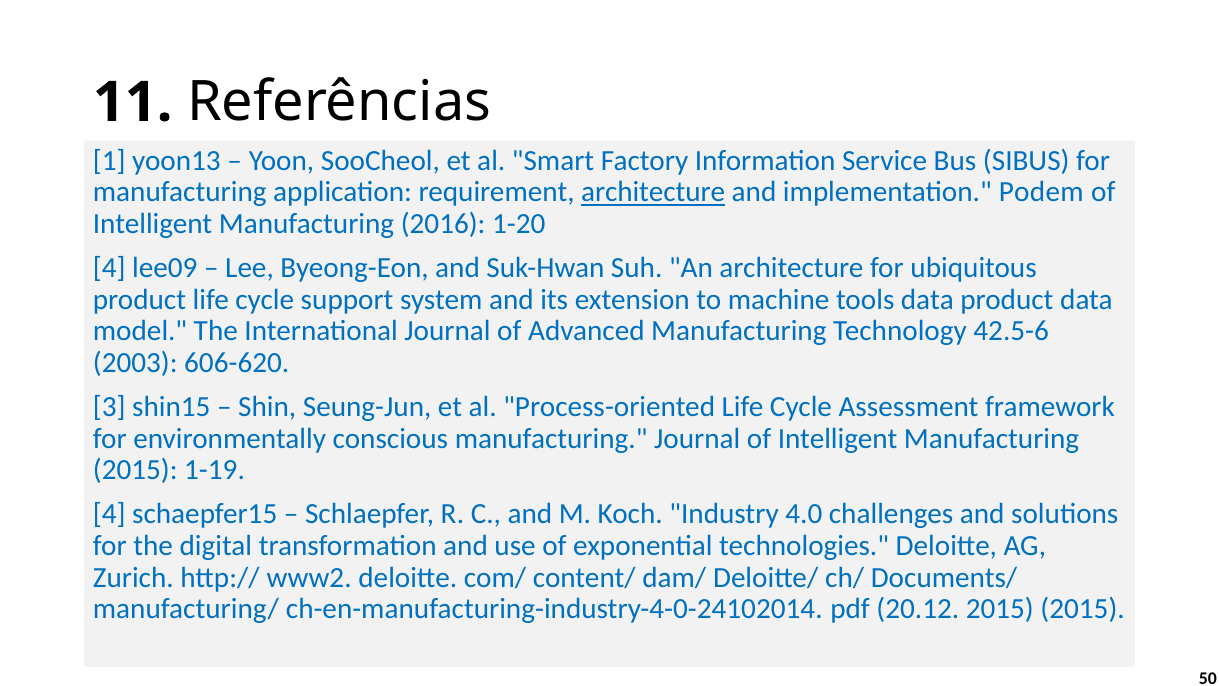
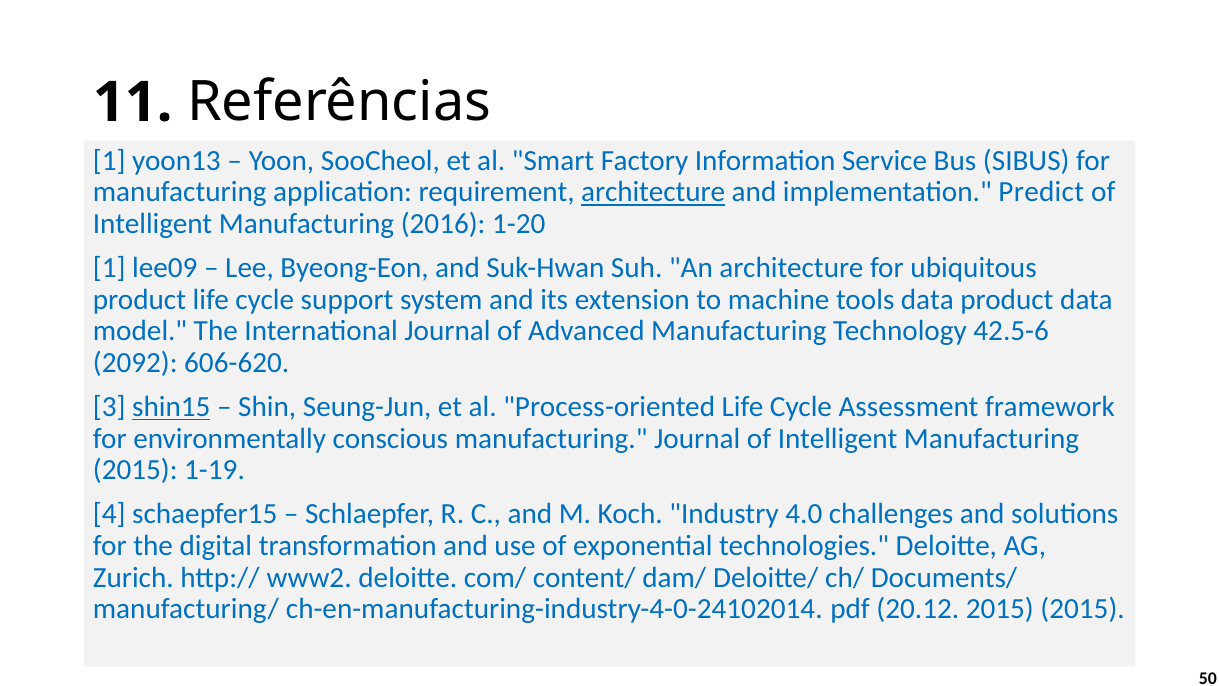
Podem: Podem -> Predict
4 at (109, 268): 4 -> 1
2003: 2003 -> 2092
shin15 underline: none -> present
